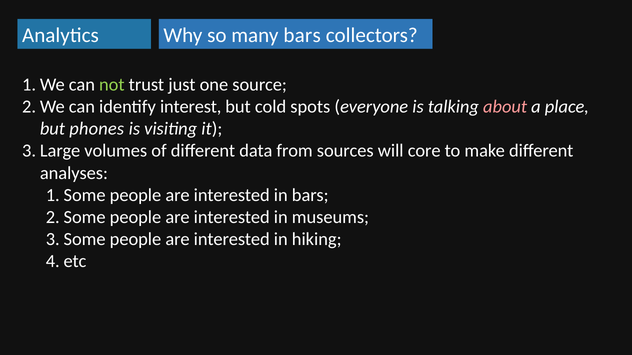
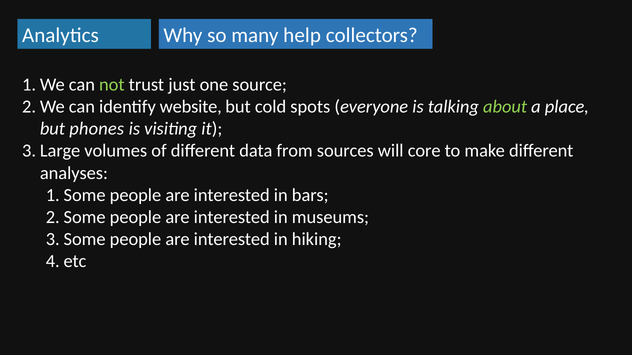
many bars: bars -> help
interest: interest -> website
about colour: pink -> light green
